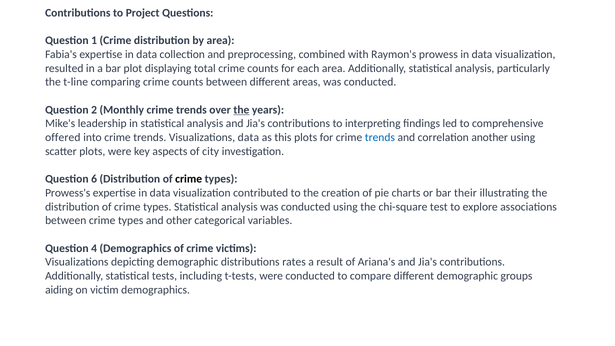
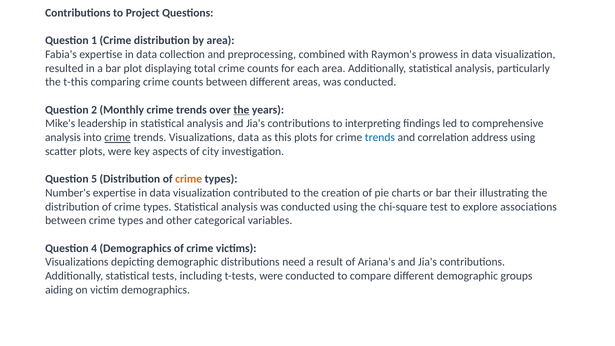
t-line: t-line -> t-this
offered at (63, 137): offered -> analysis
crime at (117, 137) underline: none -> present
another: another -> address
6: 6 -> 5
crime at (189, 179) colour: black -> orange
Prowess's: Prowess's -> Number's
rates: rates -> need
